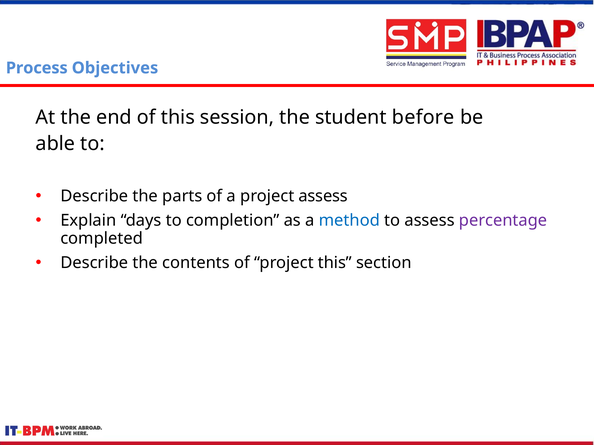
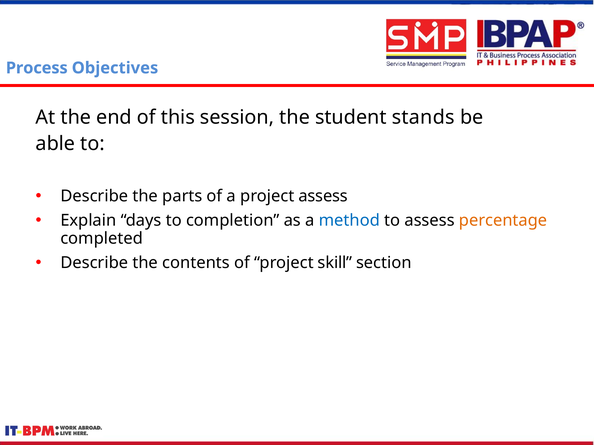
before: before -> stands
percentage colour: purple -> orange
project this: this -> skill
